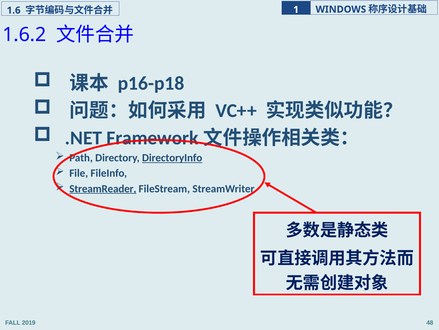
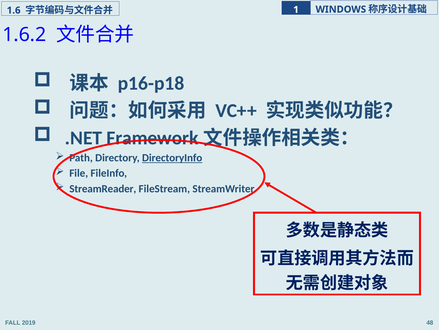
StreamReader underline: present -> none
